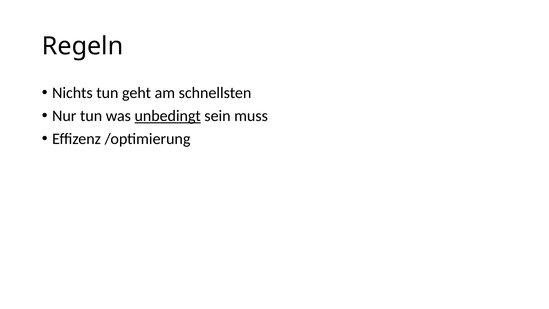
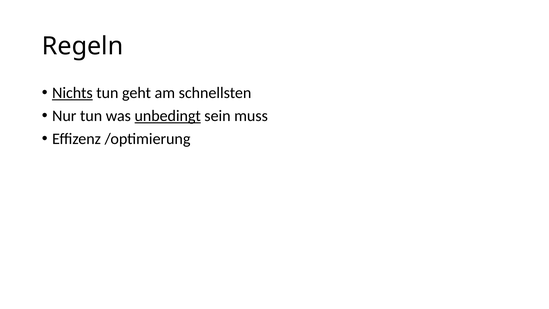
Nichts underline: none -> present
